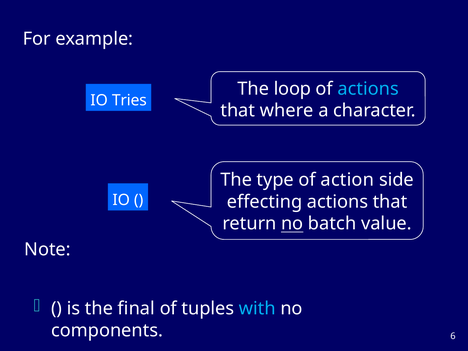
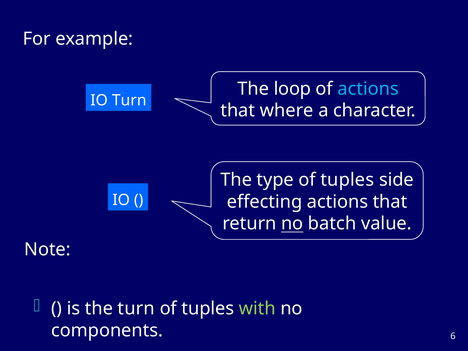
IO Tries: Tries -> Turn
type of action: action -> tuples
the final: final -> turn
with colour: light blue -> light green
